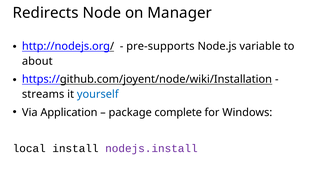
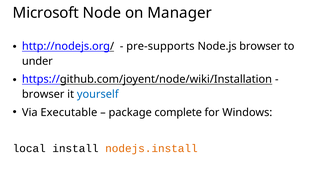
Redirects: Redirects -> Microsoft
Node.js variable: variable -> browser
about: about -> under
streams at (43, 94): streams -> browser
Application: Application -> Executable
nodejs.install colour: purple -> orange
